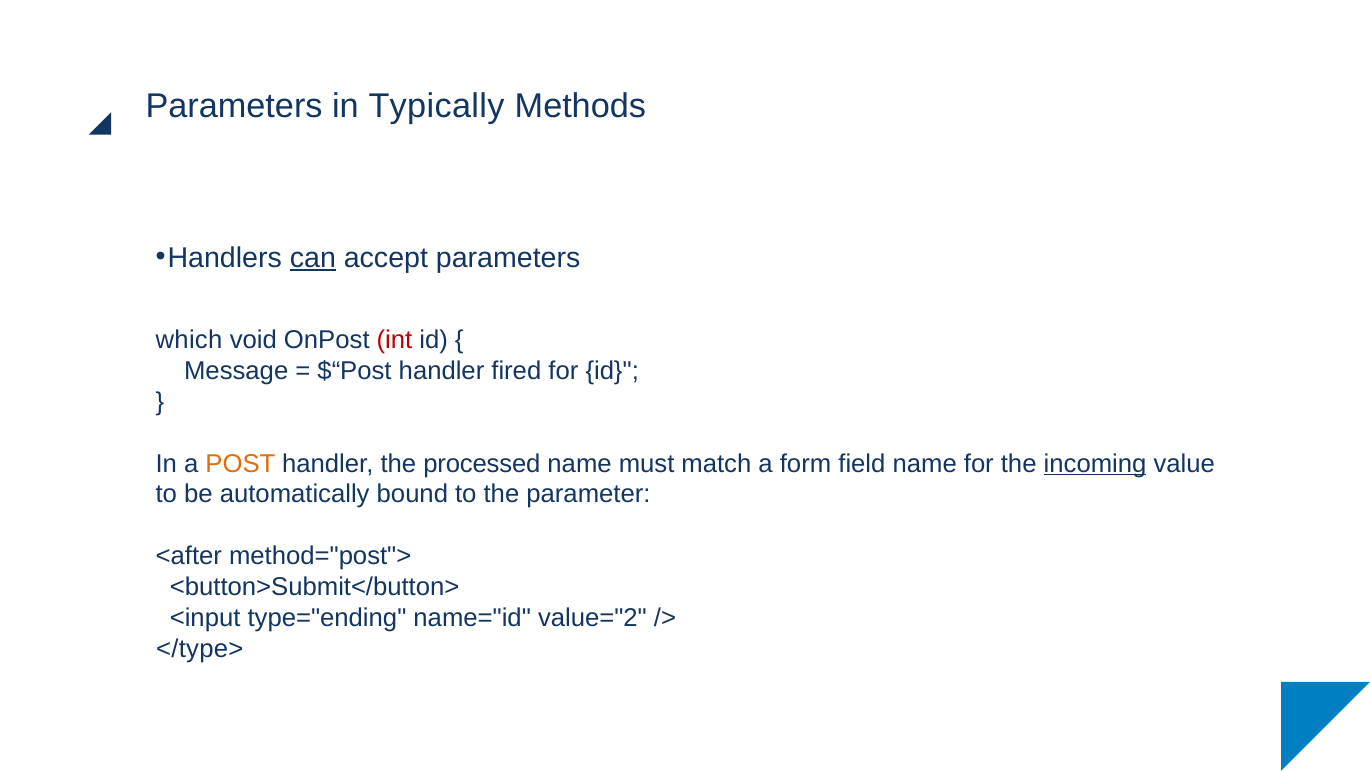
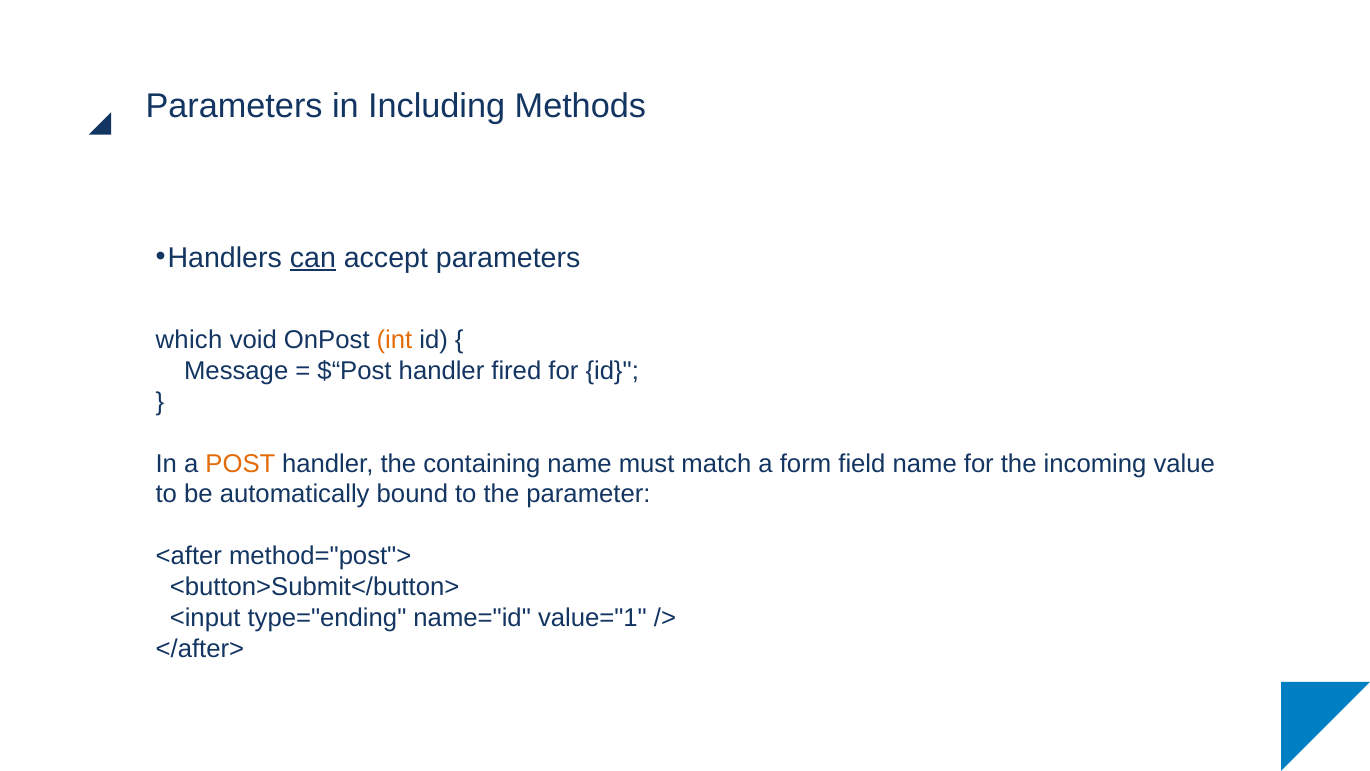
Typically: Typically -> Including
int colour: red -> orange
processed: processed -> containing
incoming underline: present -> none
value="2: value="2 -> value="1
</type>: </type> -> </after>
